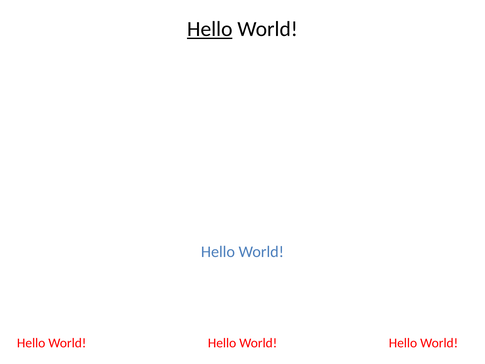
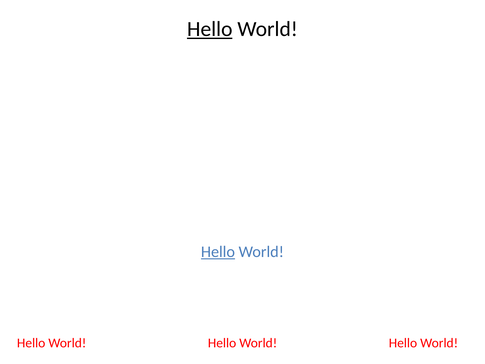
Hello at (218, 252) underline: none -> present
